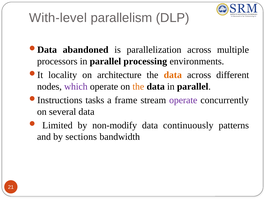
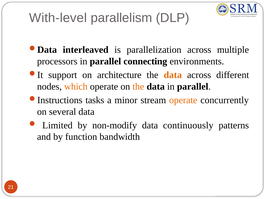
abandoned: abandoned -> interleaved
processing: processing -> connecting
locality: locality -> support
which colour: purple -> orange
frame: frame -> minor
operate at (183, 100) colour: purple -> orange
sections: sections -> function
